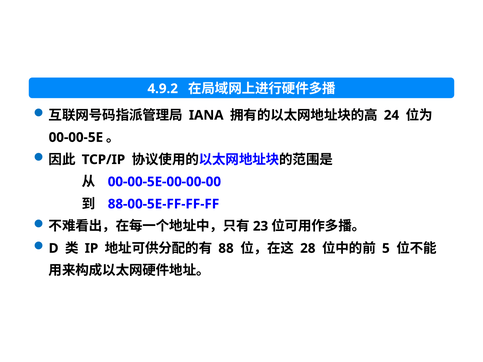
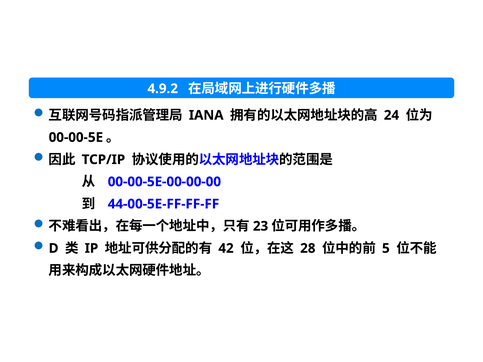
88-00-5E-FF-FF-FF: 88-00-5E-FF-FF-FF -> 44-00-5E-FF-FF-FF
88: 88 -> 42
